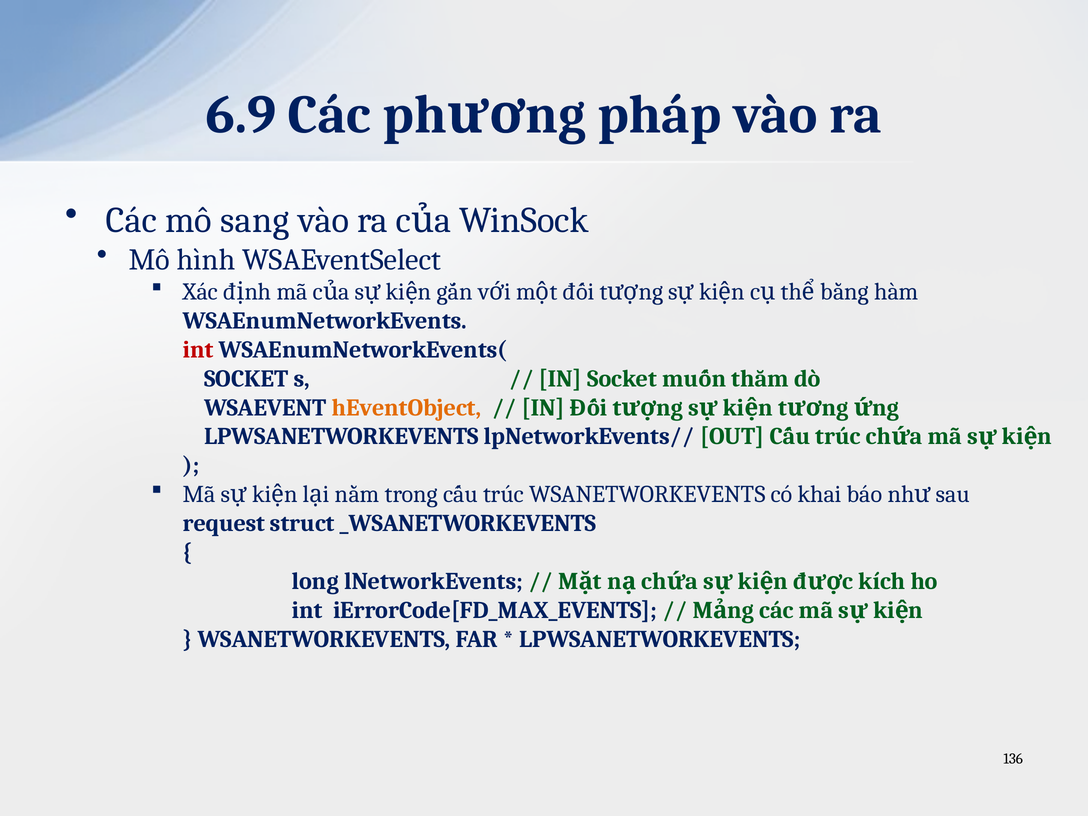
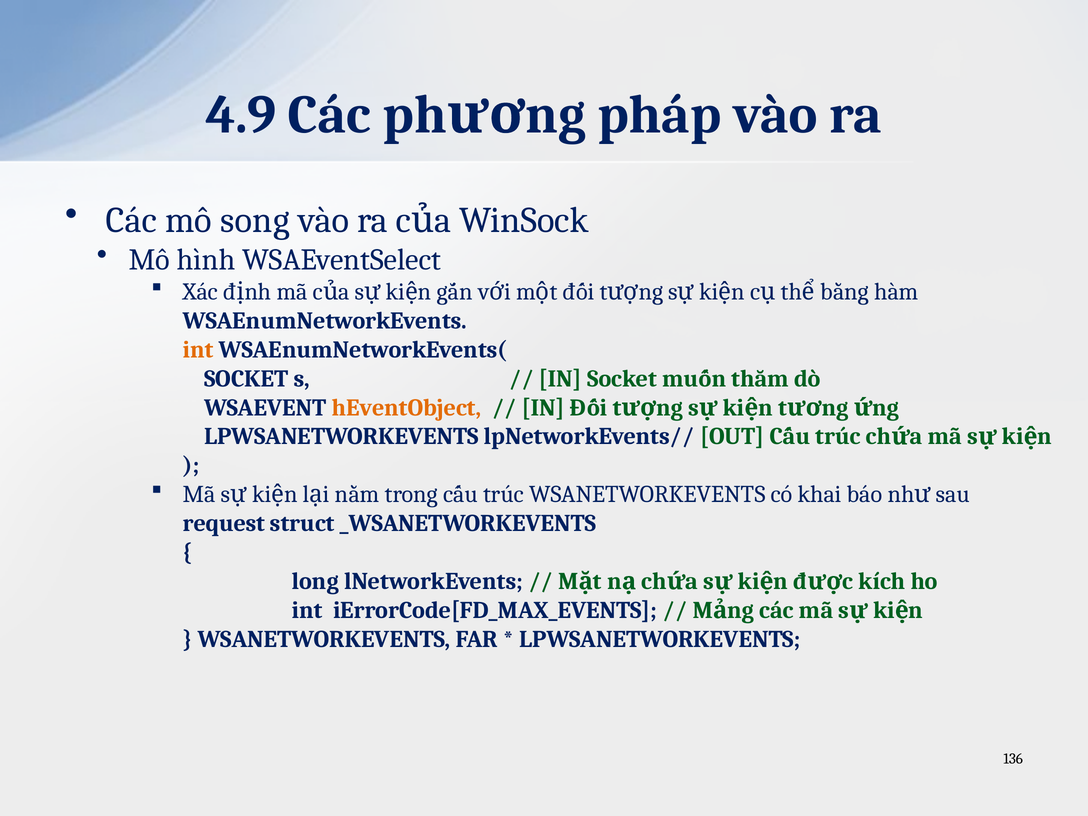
6.9: 6.9 -> 4.9
sang: sang -> song
int at (198, 350) colour: red -> orange
